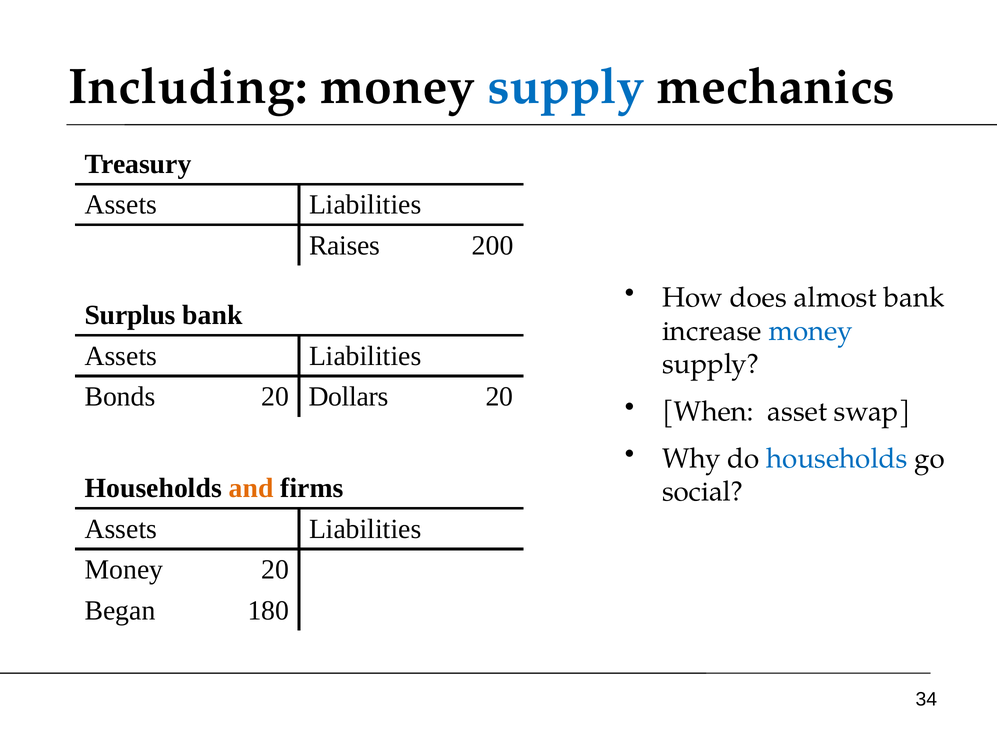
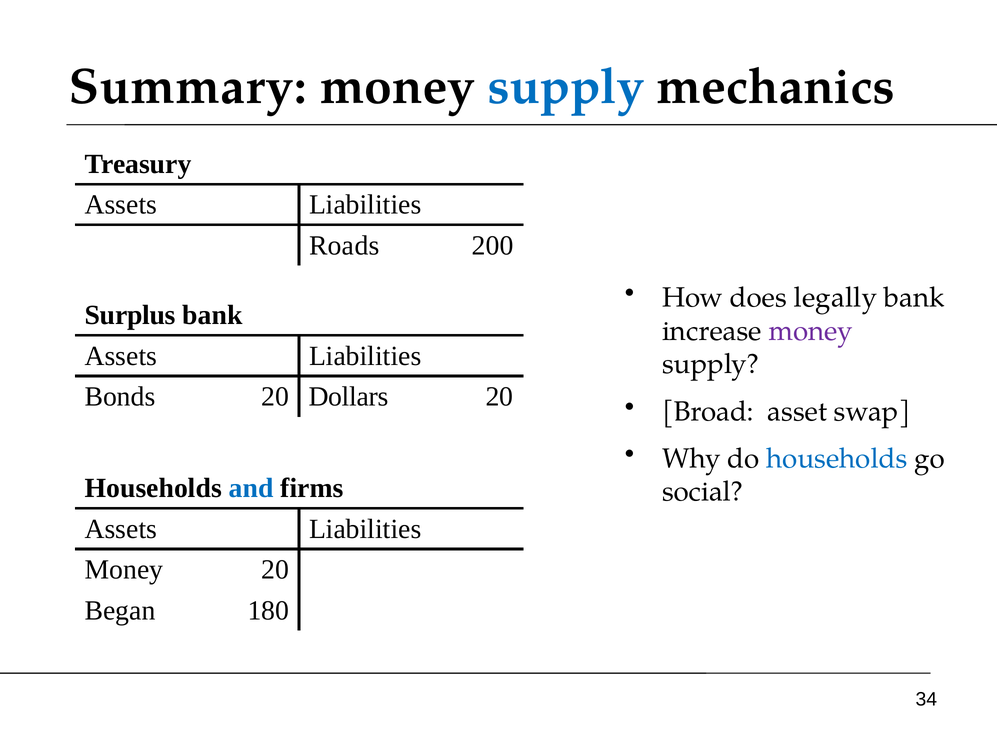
Including: Including -> Summary
Raises: Raises -> Roads
almost: almost -> legally
money at (811, 331) colour: blue -> purple
When: When -> Broad
and colour: orange -> blue
